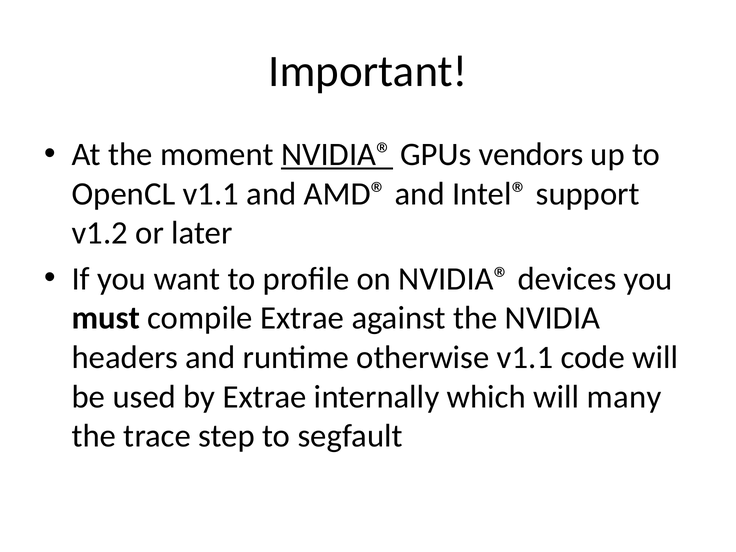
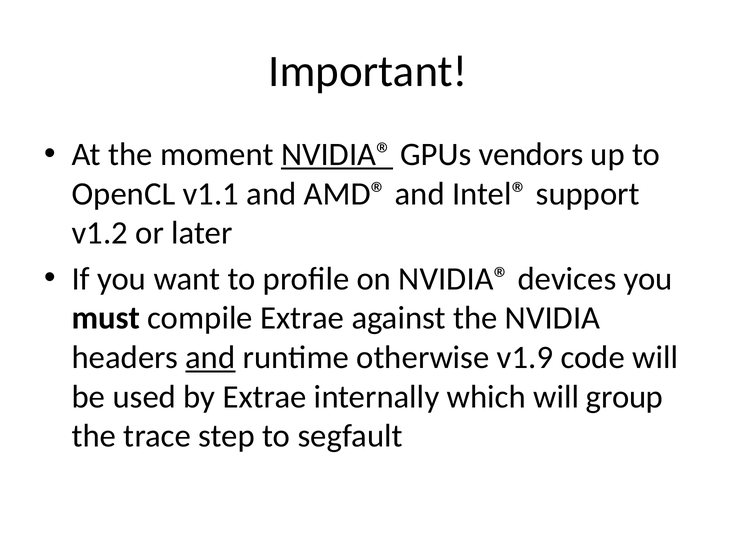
and at (210, 357) underline: none -> present
otherwise v1.1: v1.1 -> v1.9
many: many -> group
